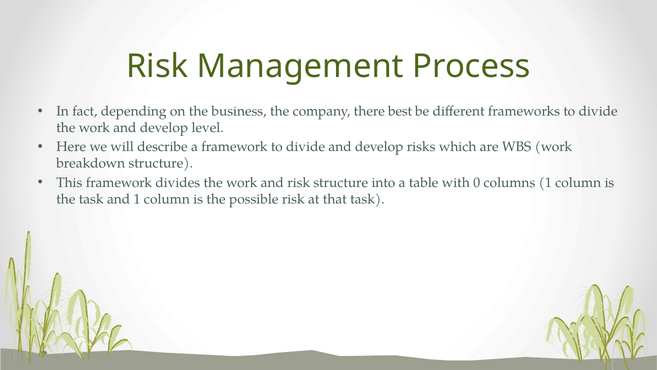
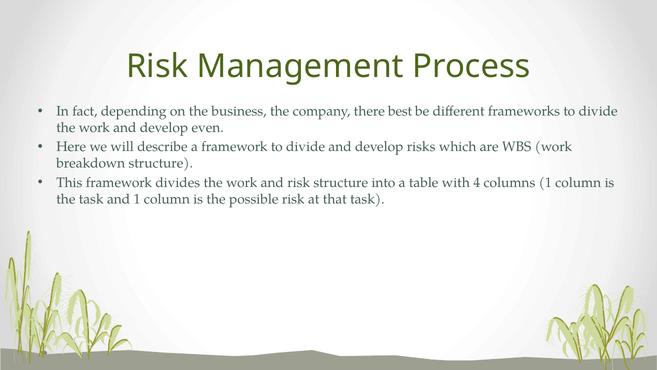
level: level -> even
0: 0 -> 4
